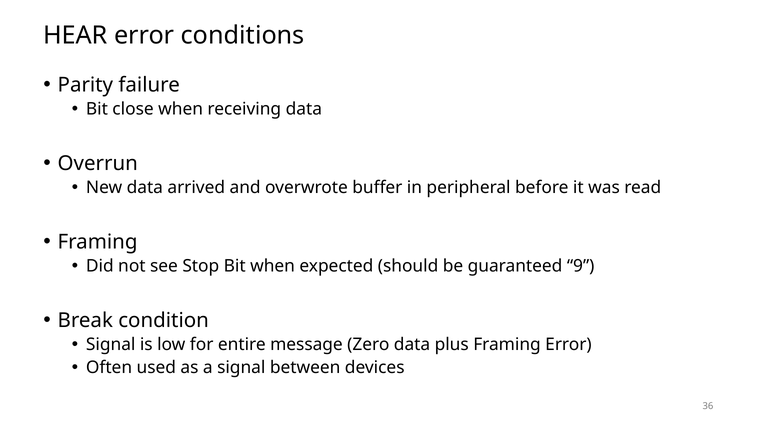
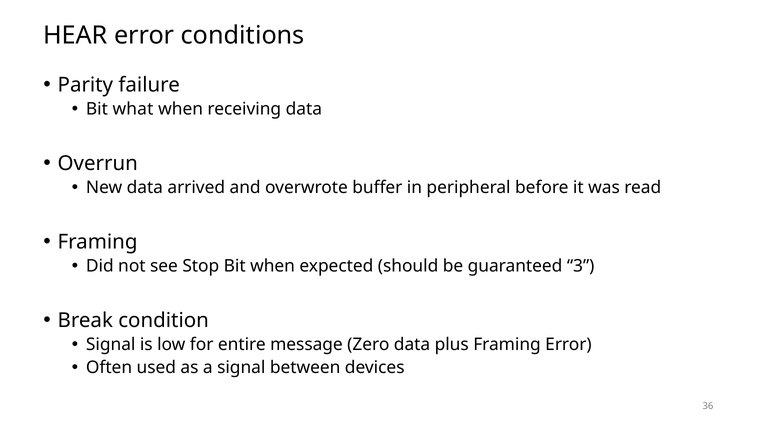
close: close -> what
9: 9 -> 3
